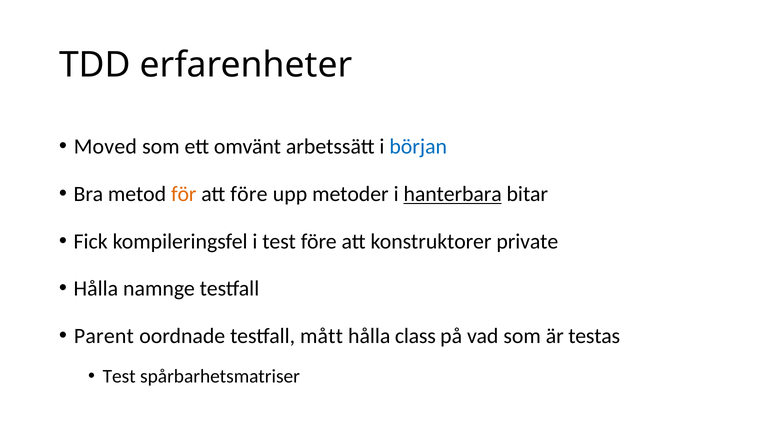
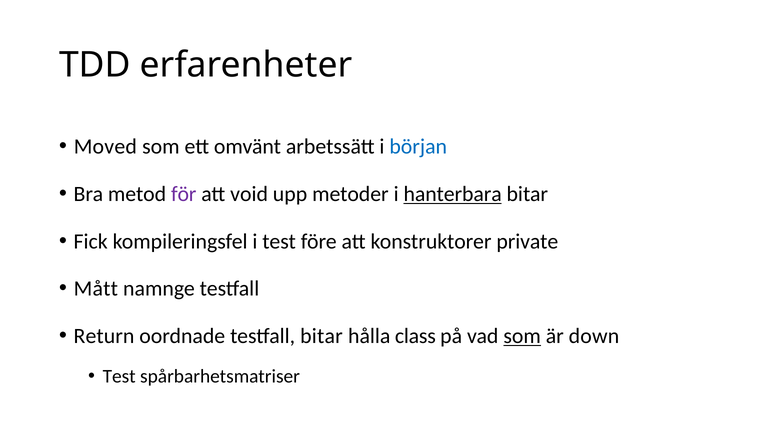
för colour: orange -> purple
att före: före -> void
Hålla at (96, 289): Hålla -> Mått
Parent: Parent -> Return
testfall mått: mått -> bitar
som at (522, 336) underline: none -> present
testas: testas -> down
